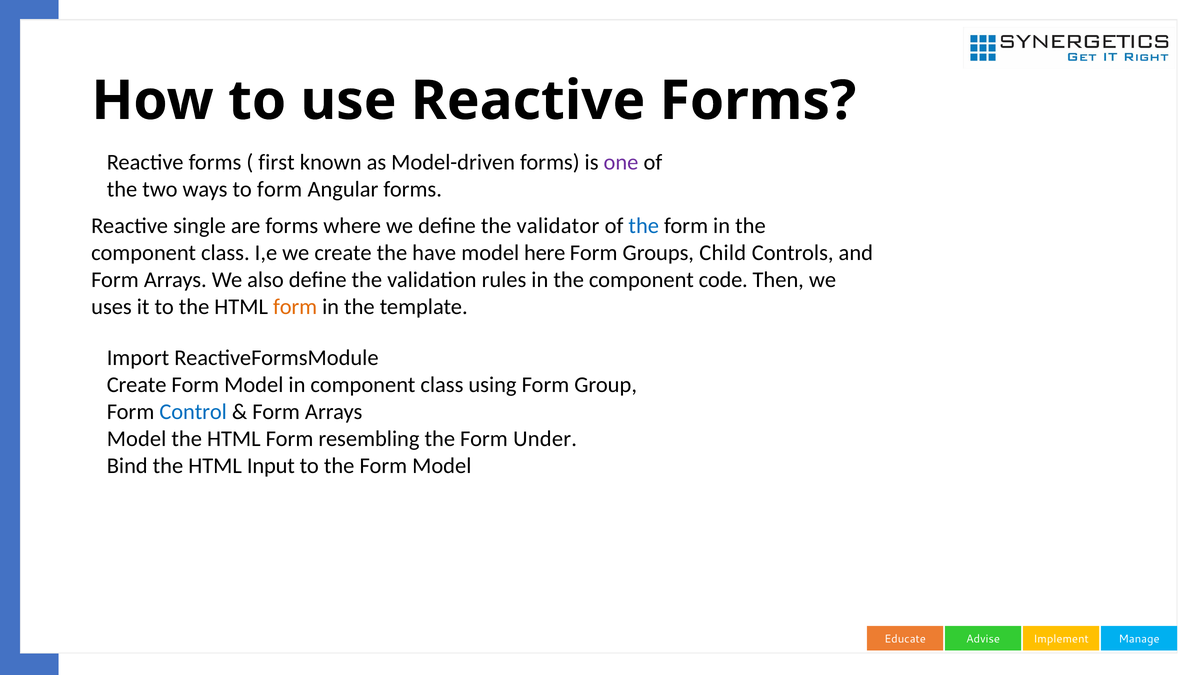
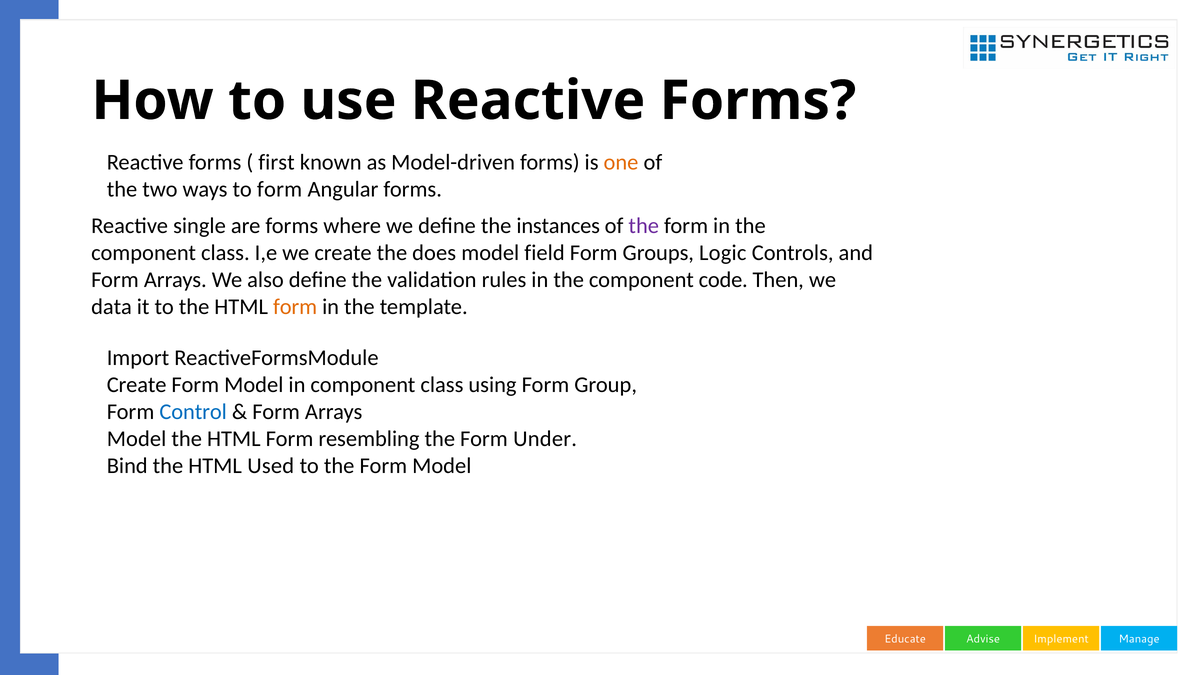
one colour: purple -> orange
validator: validator -> instances
the at (644, 226) colour: blue -> purple
have: have -> does
here: here -> field
Child: Child -> Logic
uses: uses -> data
Input: Input -> Used
